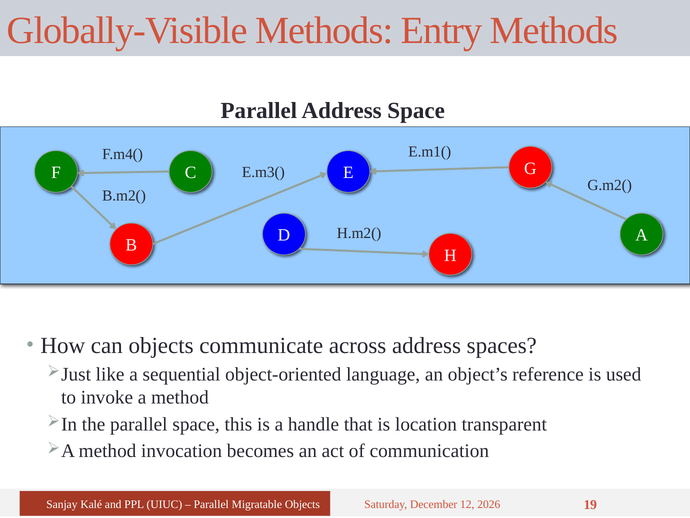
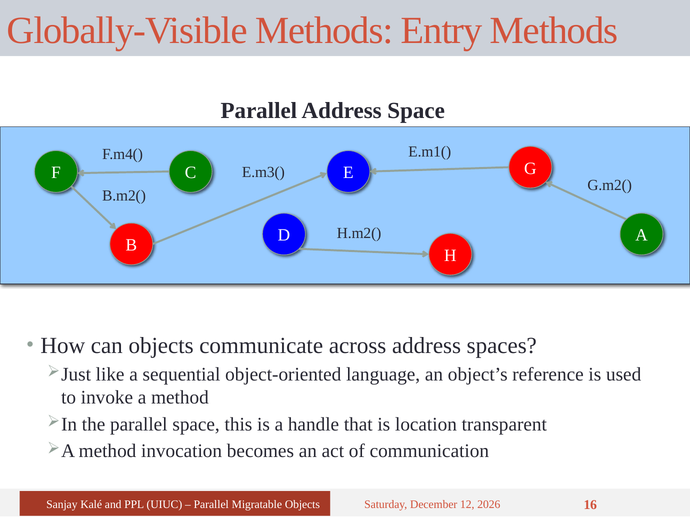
19: 19 -> 16
